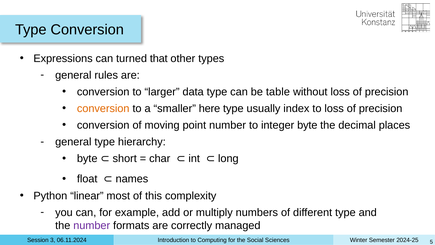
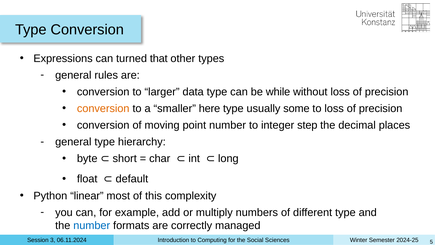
table: table -> while
index: index -> some
integer byte: byte -> step
names: names -> default
number at (92, 225) colour: purple -> blue
